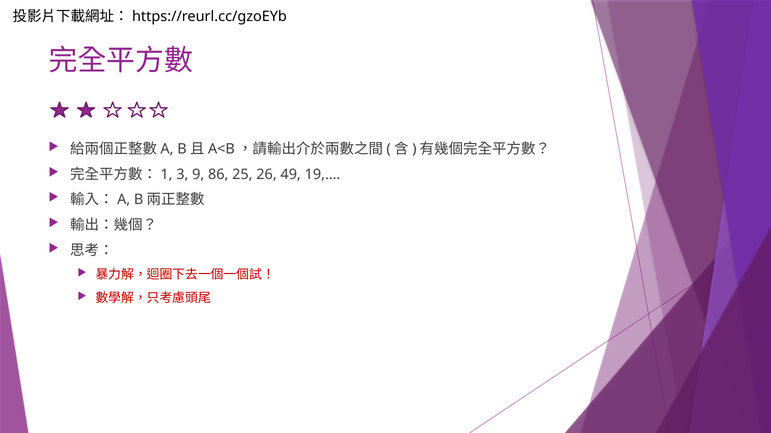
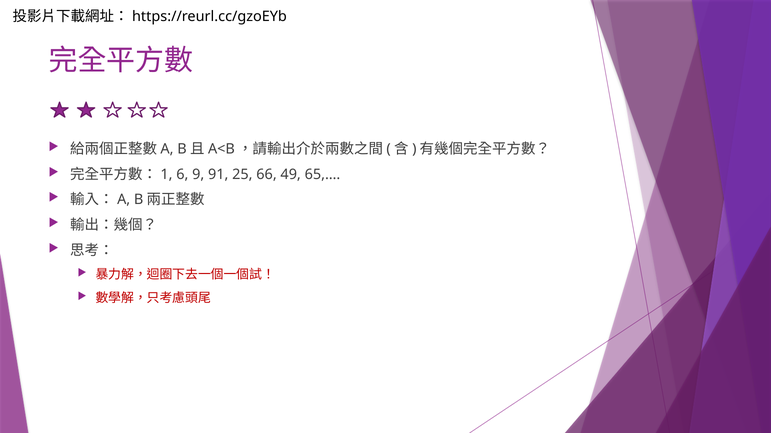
3: 3 -> 6
86: 86 -> 91
26: 26 -> 66
19,…: 19,… -> 65,…
